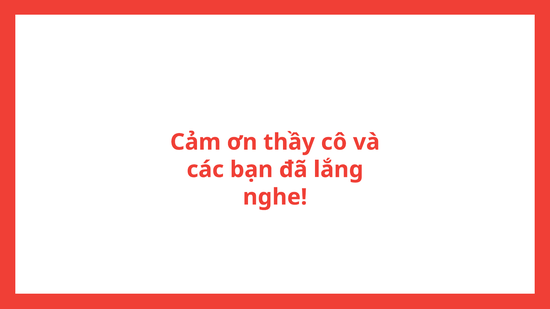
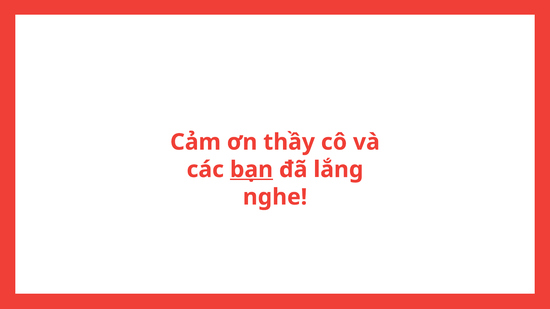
bạn underline: none -> present
